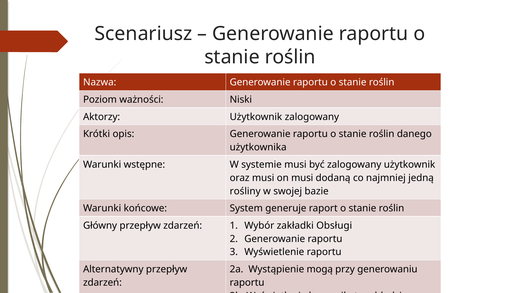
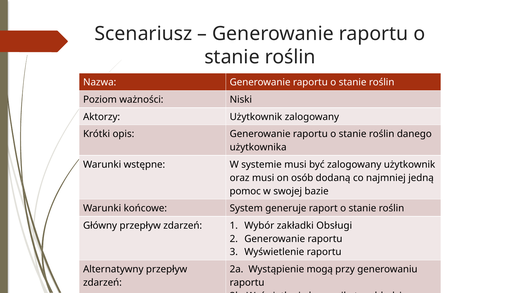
on musi: musi -> osób
rośliny: rośliny -> pomoc
